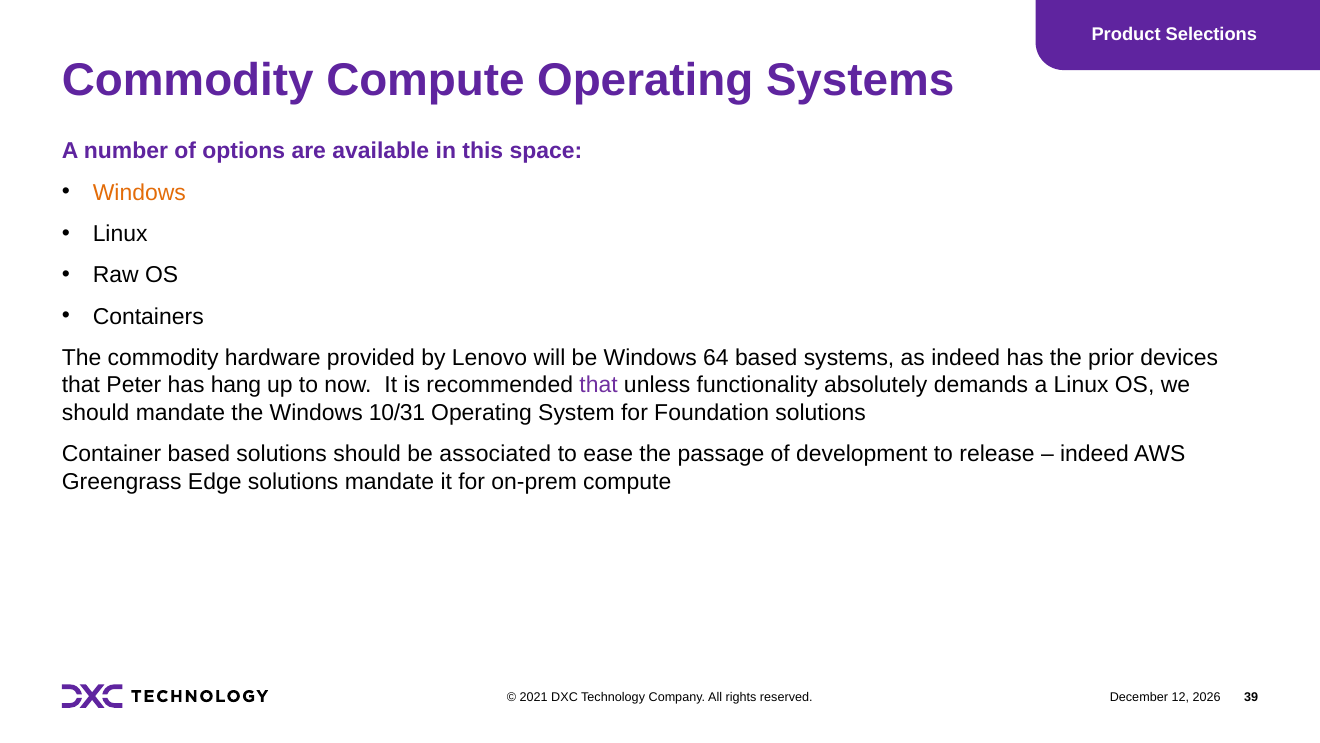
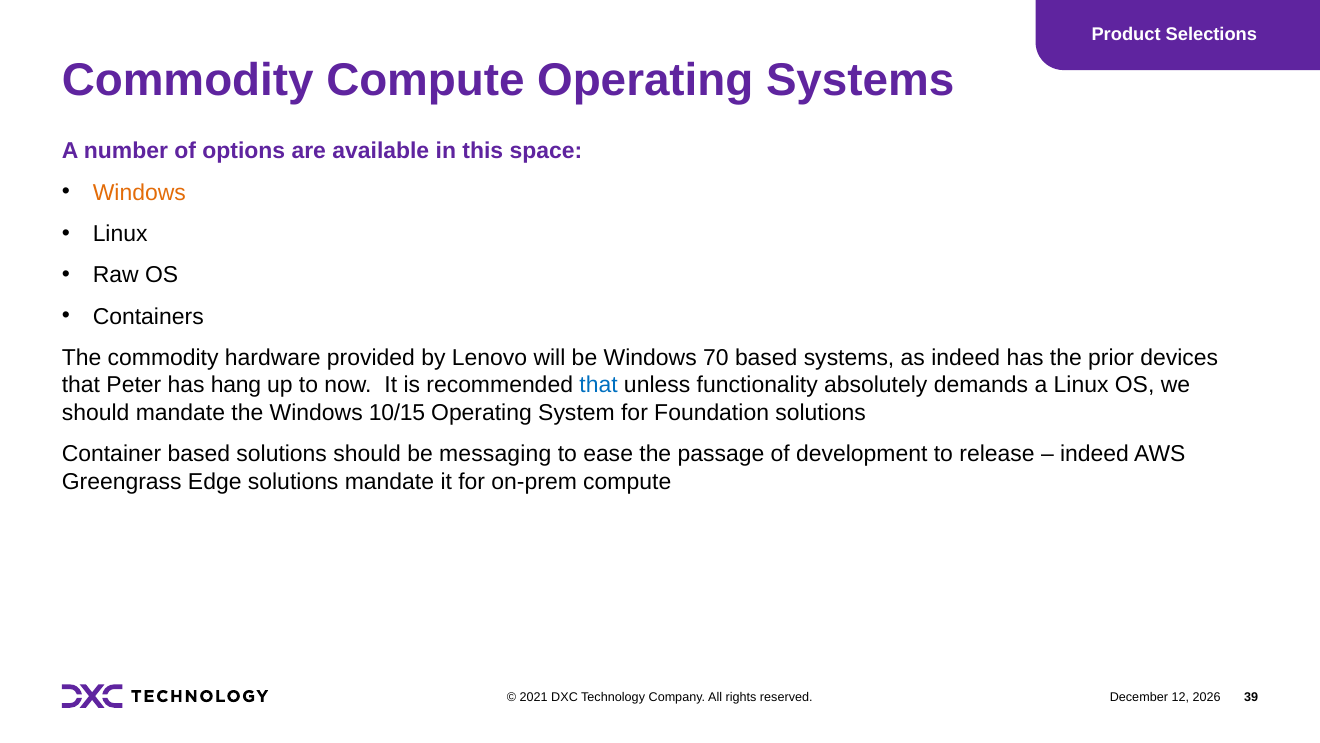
64: 64 -> 70
that at (599, 385) colour: purple -> blue
10/31: 10/31 -> 10/15
associated: associated -> messaging
